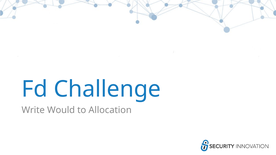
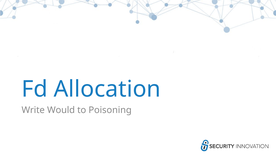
Challenge: Challenge -> Allocation
Allocation: Allocation -> Poisoning
